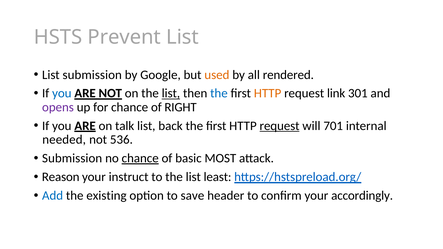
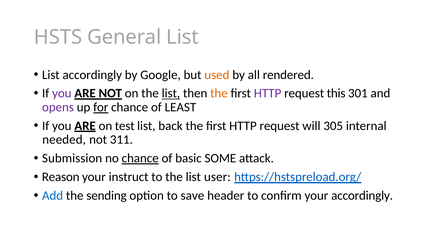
Prevent: Prevent -> General
List submission: submission -> accordingly
you at (62, 93) colour: blue -> purple
the at (219, 93) colour: blue -> orange
HTTP at (268, 93) colour: orange -> purple
link: link -> this
for underline: none -> present
RIGHT: RIGHT -> LEAST
talk: talk -> test
request at (280, 126) underline: present -> none
701: 701 -> 305
536: 536 -> 311
MOST: MOST -> SOME
least: least -> user
existing: existing -> sending
